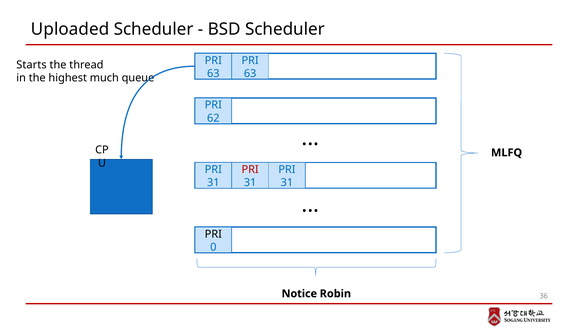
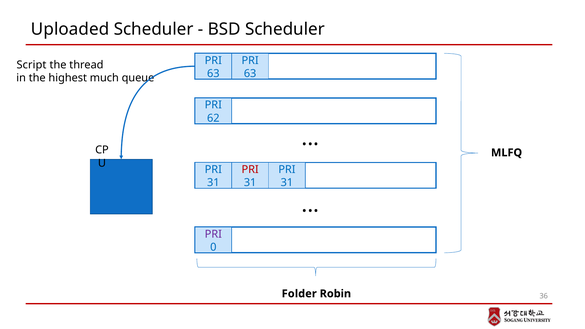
Starts: Starts -> Script
PRI at (213, 234) colour: black -> purple
Notice: Notice -> Folder
